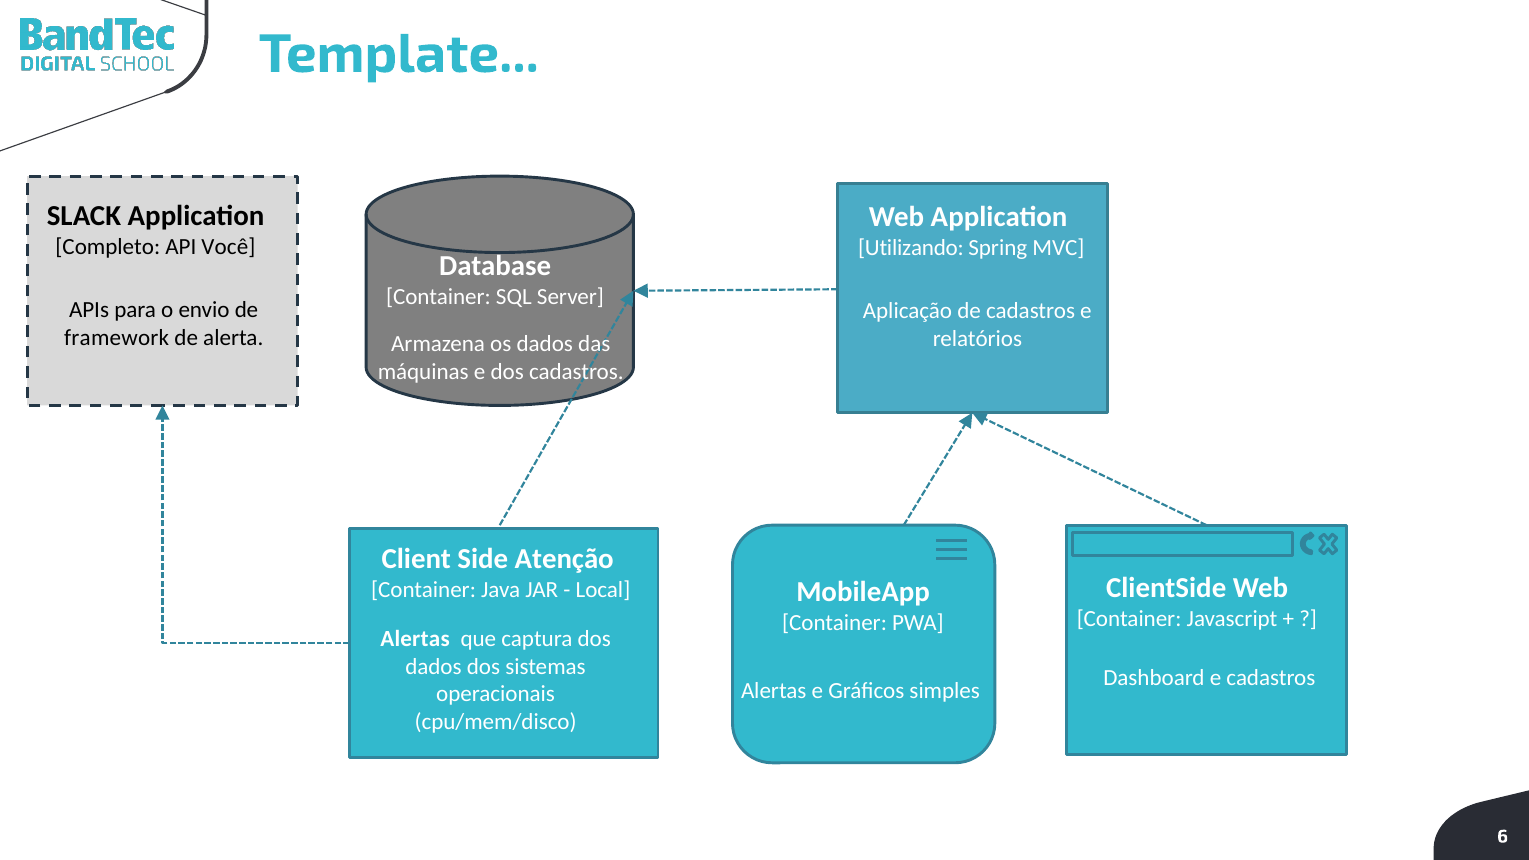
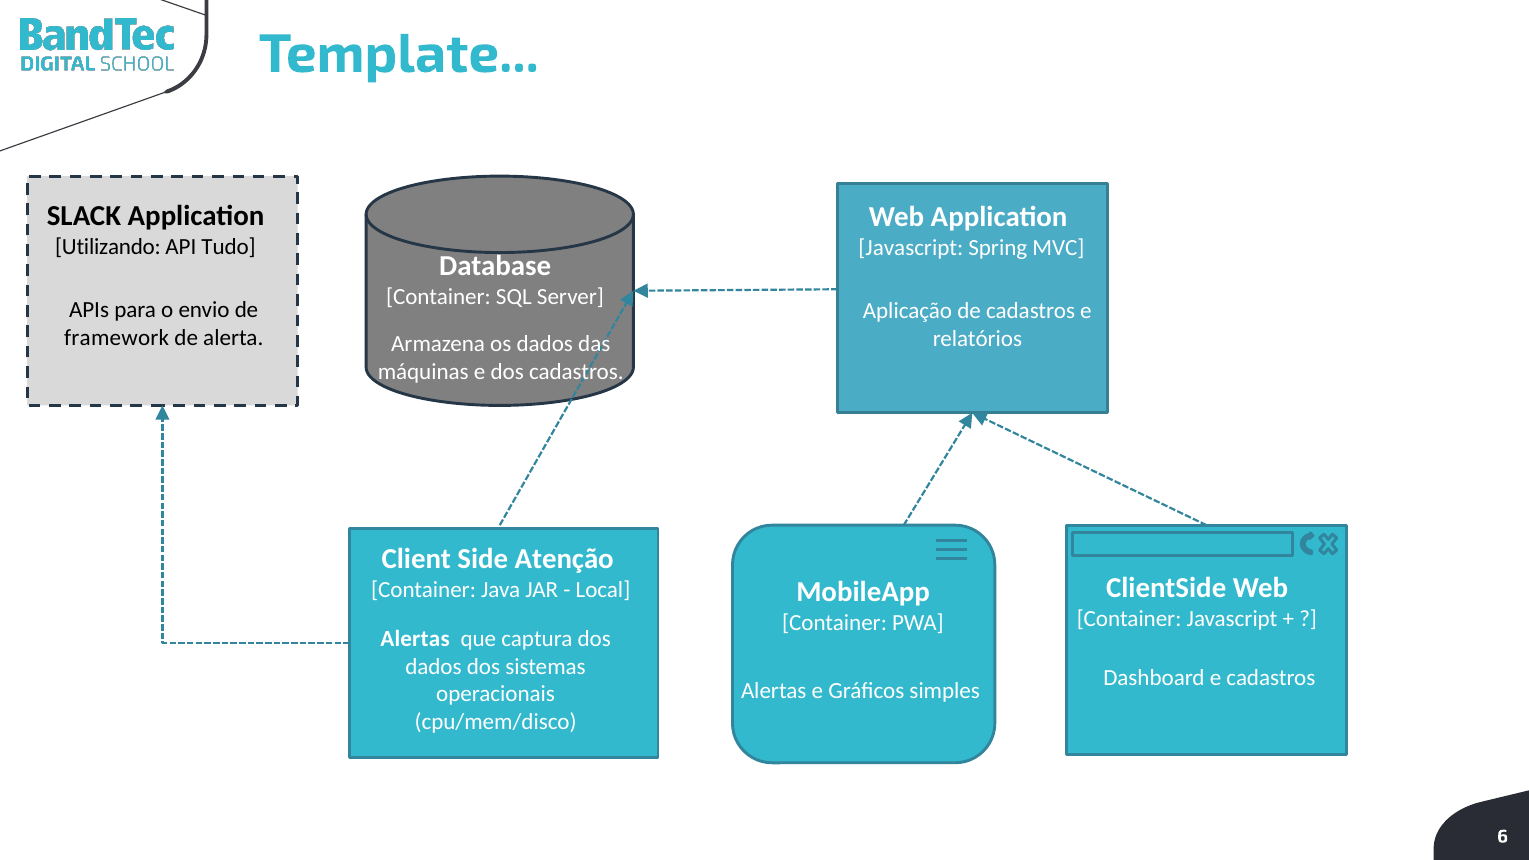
Completo: Completo -> Utilizando
Você: Você -> Tudo
Utilizando at (911, 248): Utilizando -> Javascript
